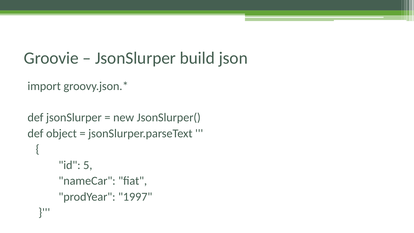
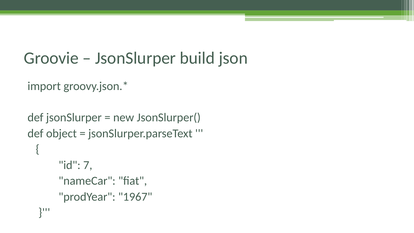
5: 5 -> 7
1997: 1997 -> 1967
